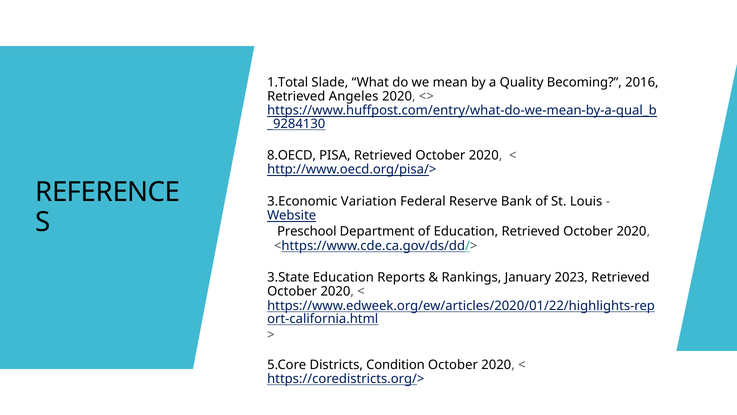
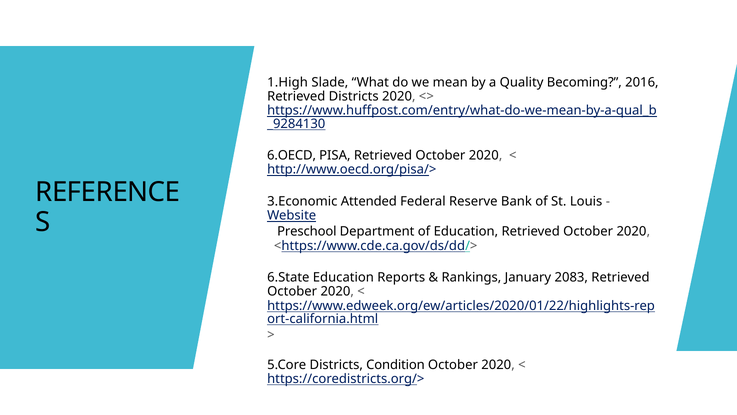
1.Total: 1.Total -> 1.High
Retrieved Angeles: Angeles -> Districts
8.OECD: 8.OECD -> 6.OECD
Variation: Variation -> Attended
3.State: 3.State -> 6.State
2023: 2023 -> 2083
